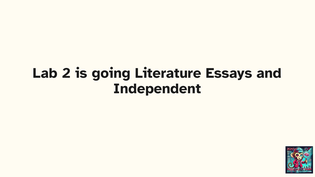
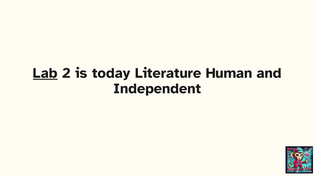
Lab underline: none -> present
going: going -> today
Essays: Essays -> Human
